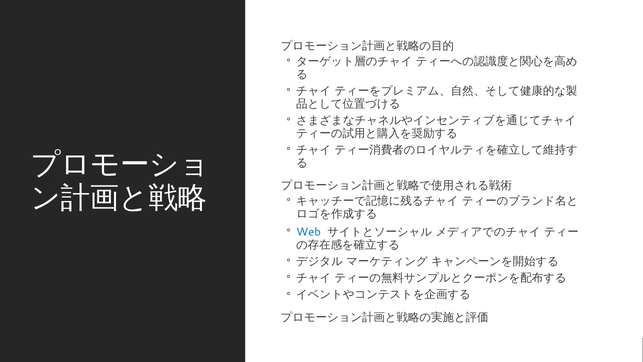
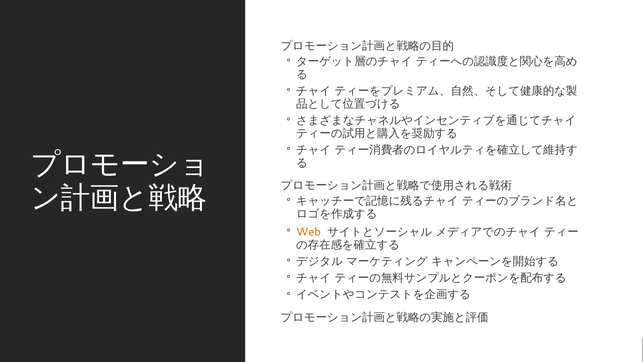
Web colour: blue -> orange
